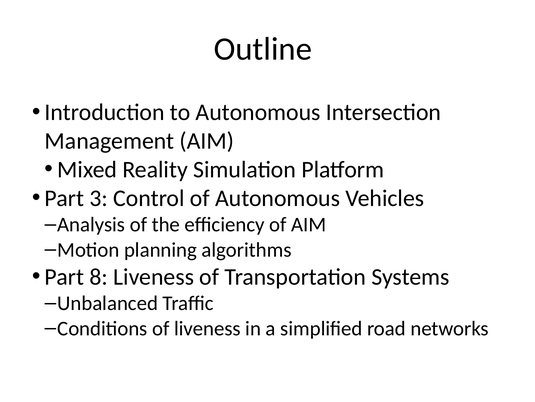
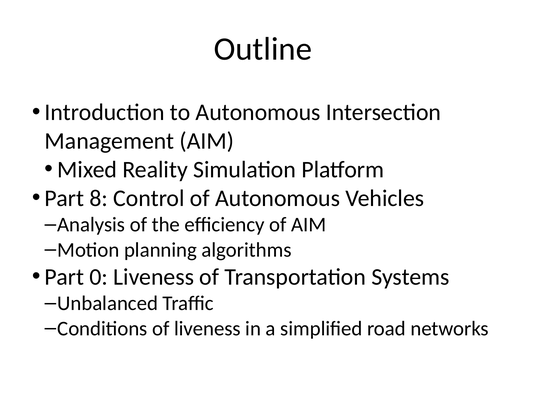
3: 3 -> 8
8: 8 -> 0
